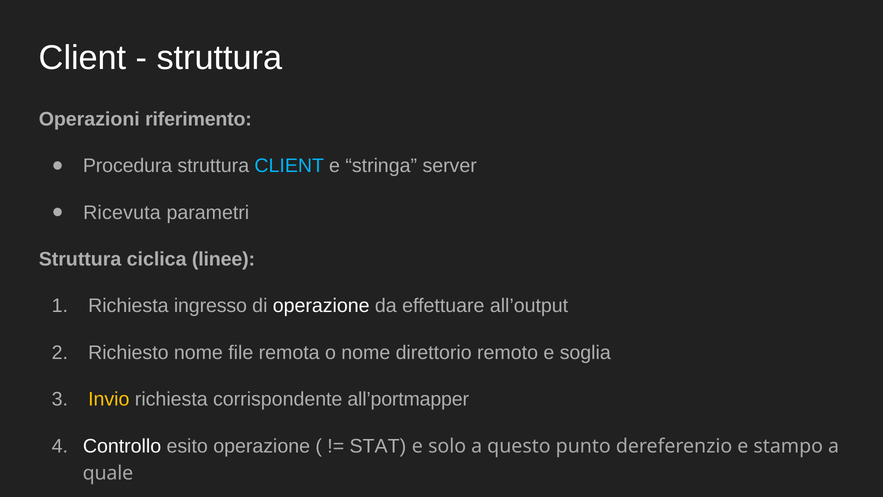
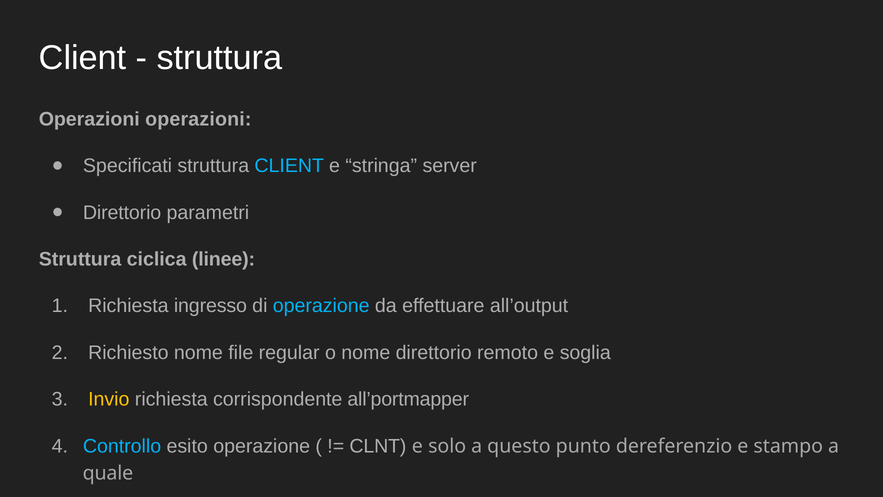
Operazioni riferimento: riferimento -> operazioni
Procedura: Procedura -> Specificati
Ricevuta at (122, 213): Ricevuta -> Direttorio
operazione at (321, 306) colour: white -> light blue
remota: remota -> regular
Controllo colour: white -> light blue
STAT: STAT -> CLNT
